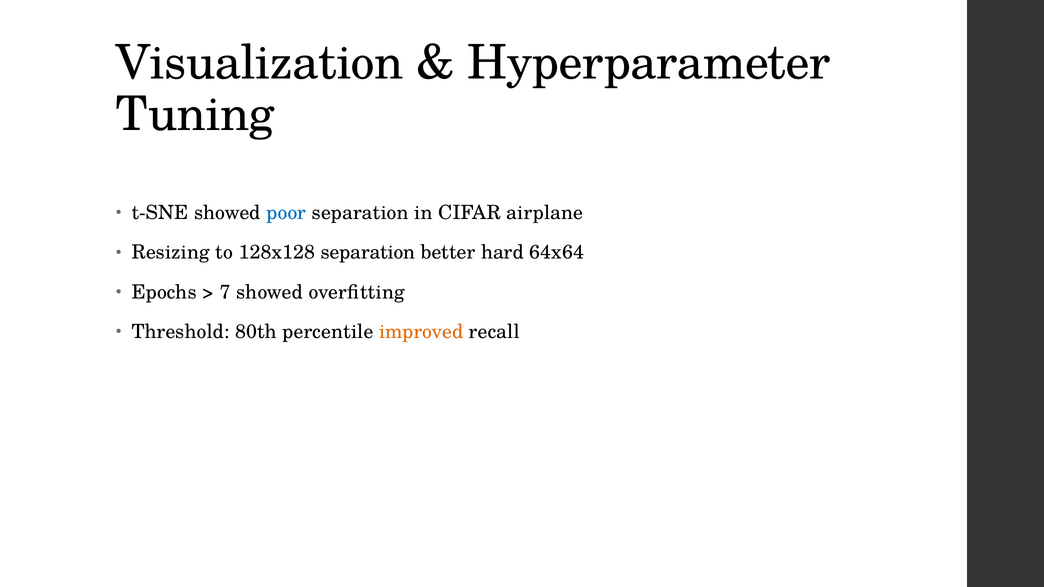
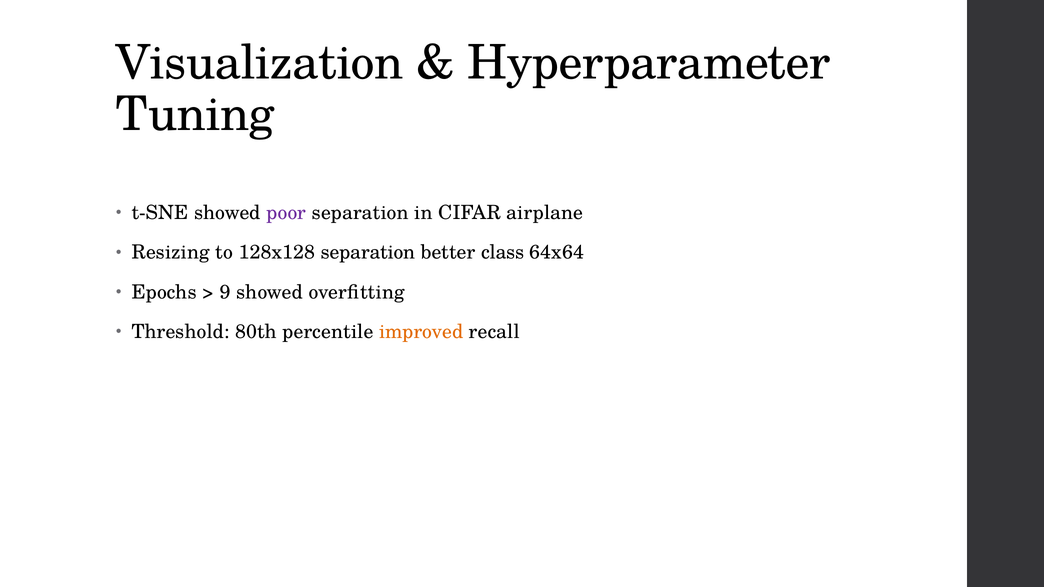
poor colour: blue -> purple
hard: hard -> class
7: 7 -> 9
